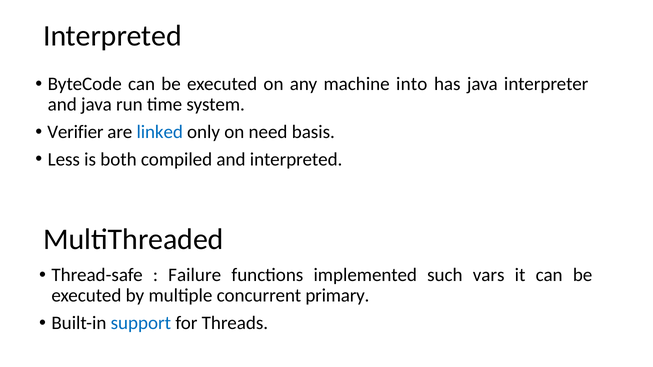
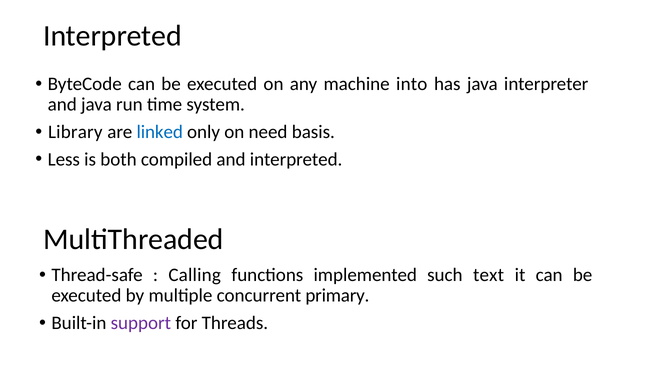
Verifier: Verifier -> Library
Failure: Failure -> Calling
vars: vars -> text
support colour: blue -> purple
